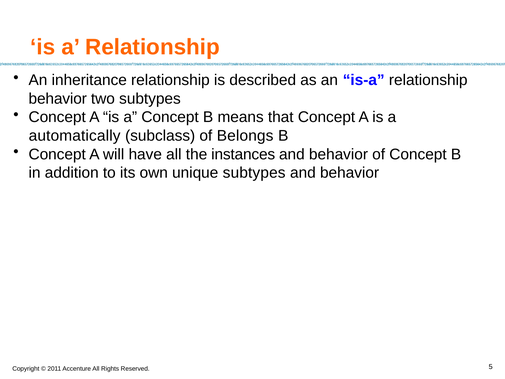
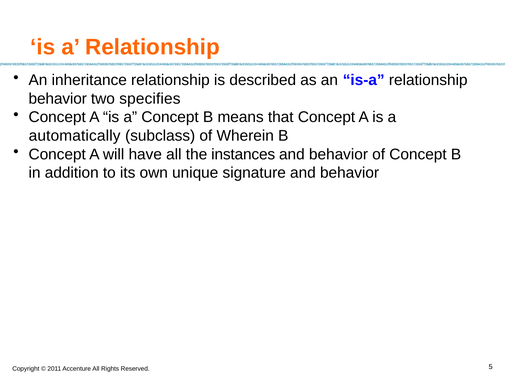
two subtypes: subtypes -> specifies
Belongs: Belongs -> Wherein
unique subtypes: subtypes -> signature
